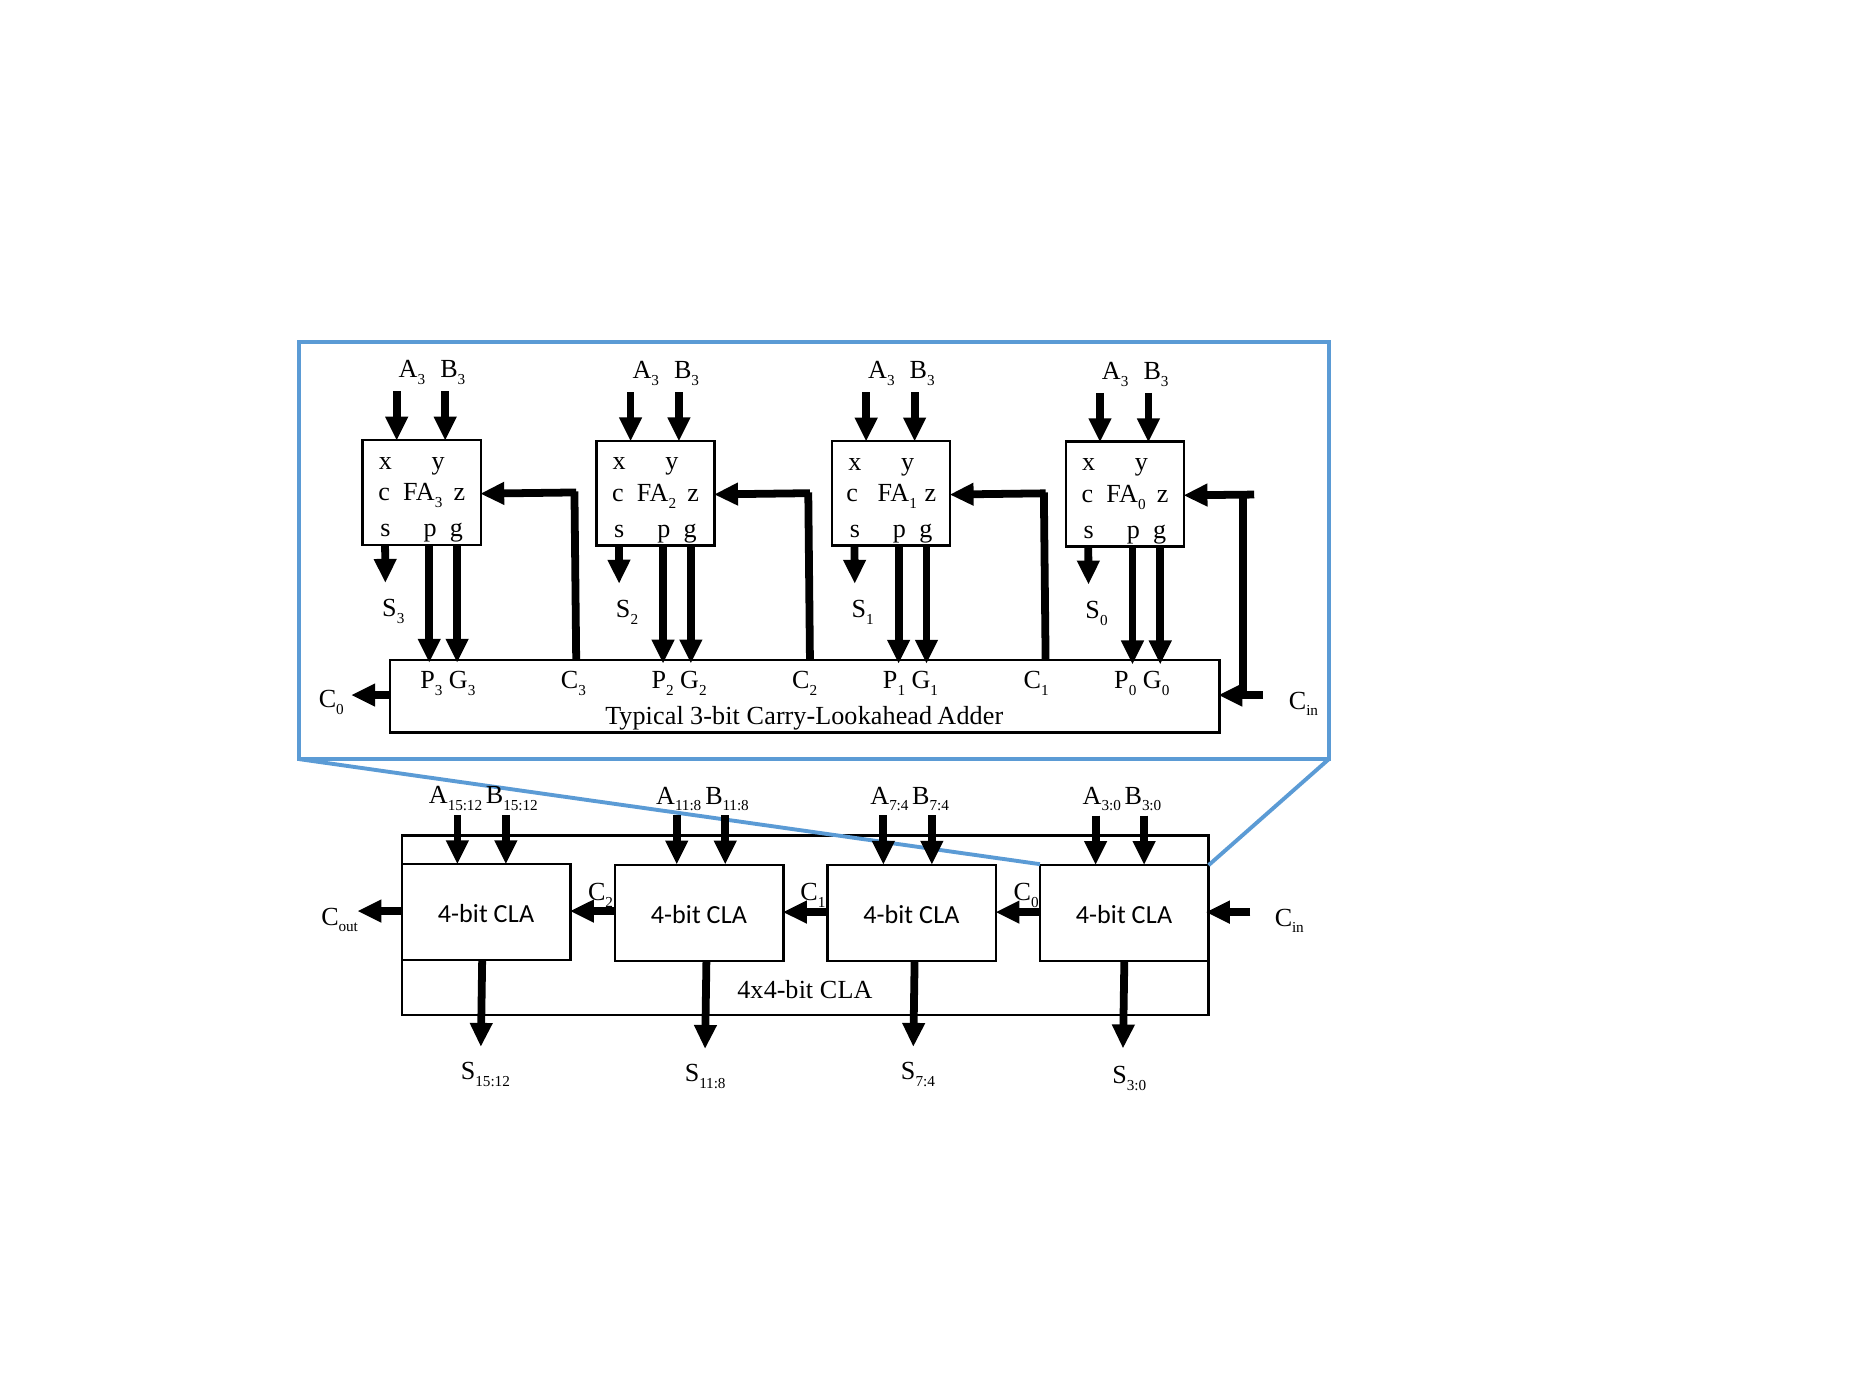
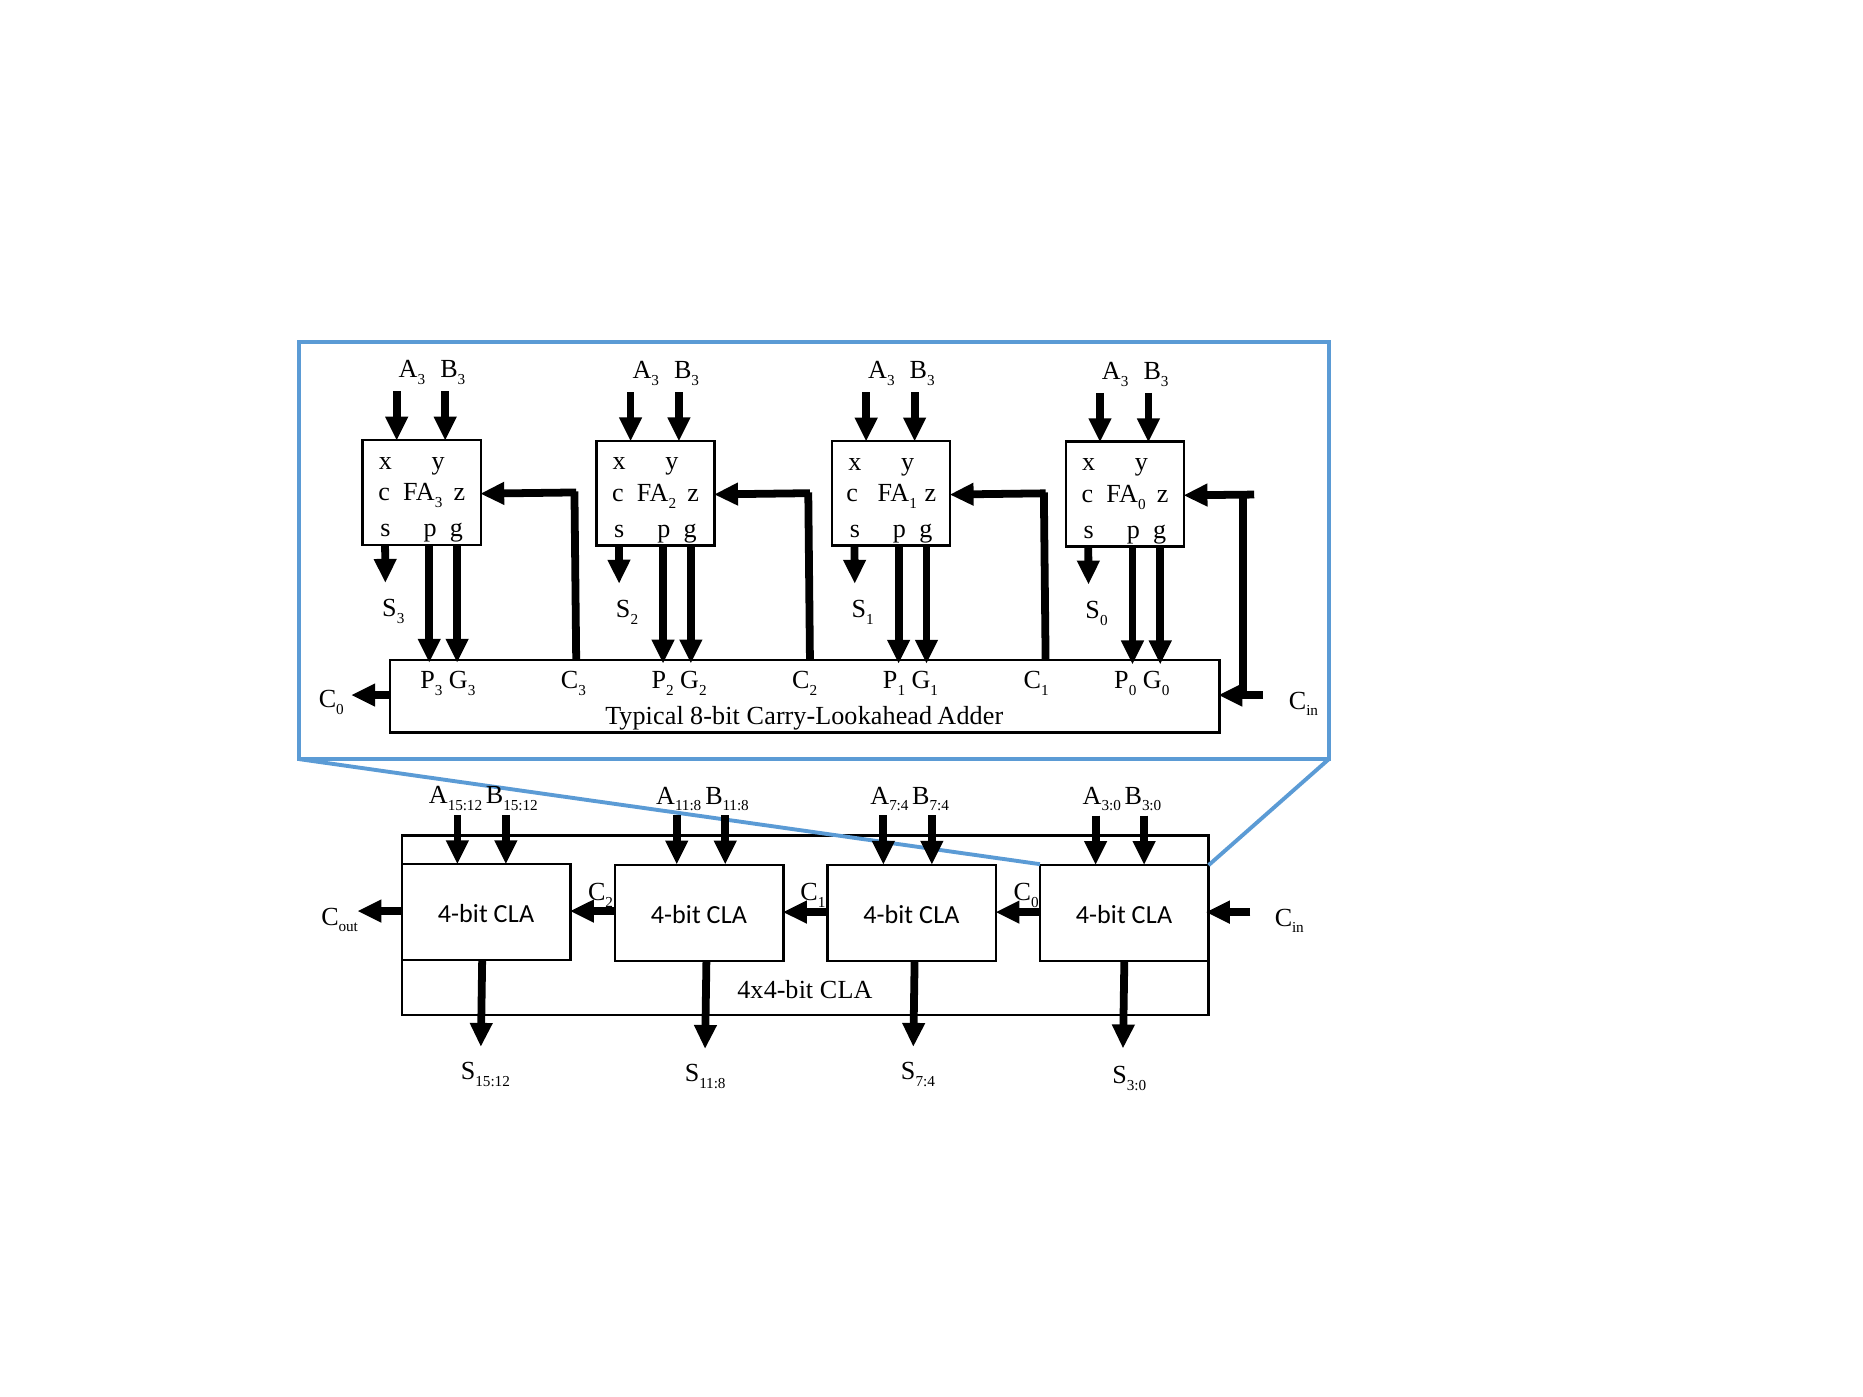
3-bit: 3-bit -> 8-bit
